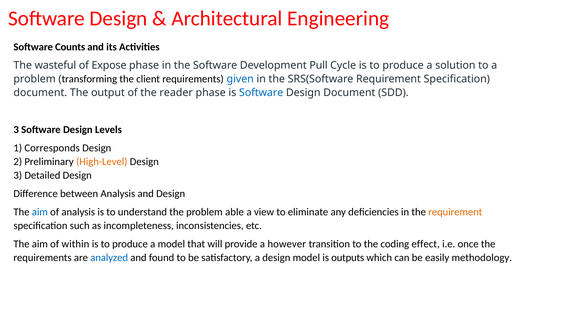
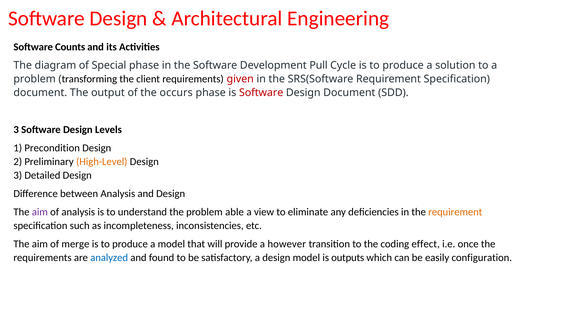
wasteful: wasteful -> diagram
Expose: Expose -> Special
given colour: blue -> red
reader: reader -> occurs
Software at (261, 93) colour: blue -> red
Corresponds: Corresponds -> Precondition
aim at (40, 211) colour: blue -> purple
within: within -> merge
methodology: methodology -> configuration
